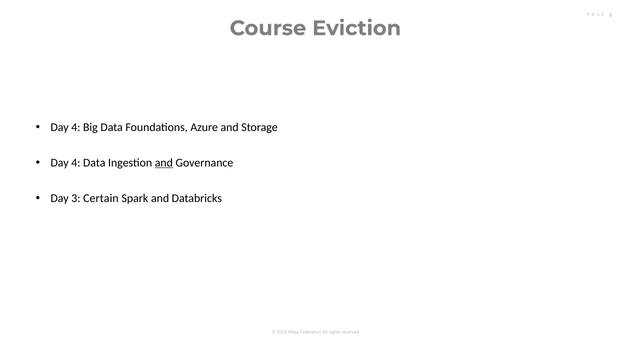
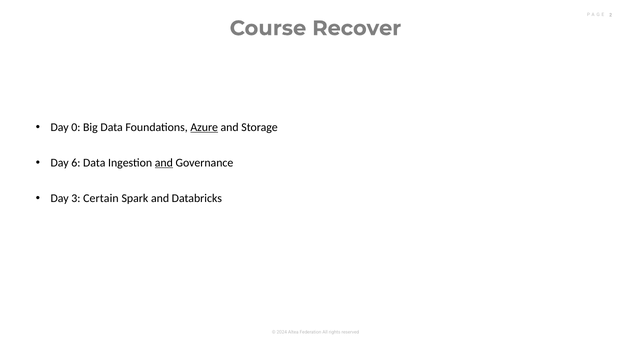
Eviction: Eviction -> Recover
4 at (76, 127): 4 -> 0
Azure underline: none -> present
4 at (76, 163): 4 -> 6
